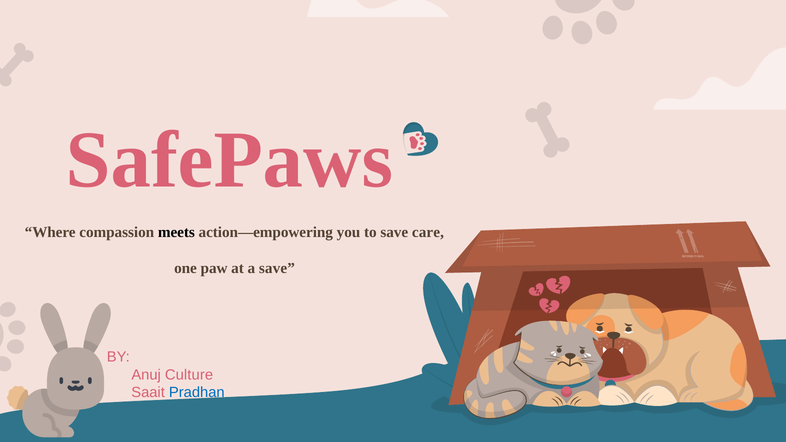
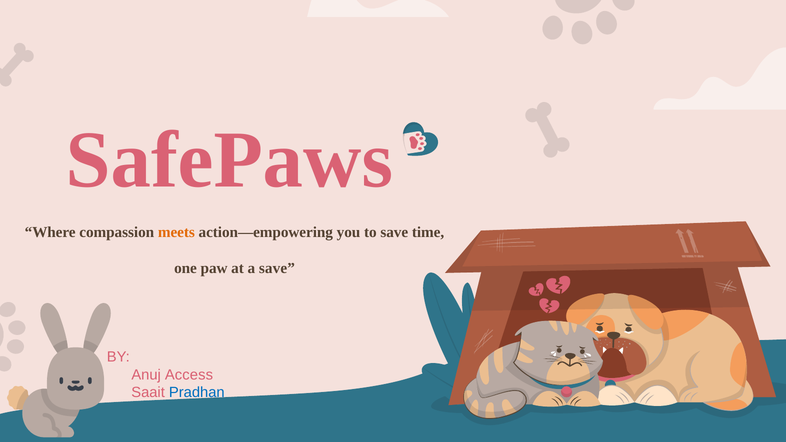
meets colour: black -> orange
care: care -> time
Culture: Culture -> Access
